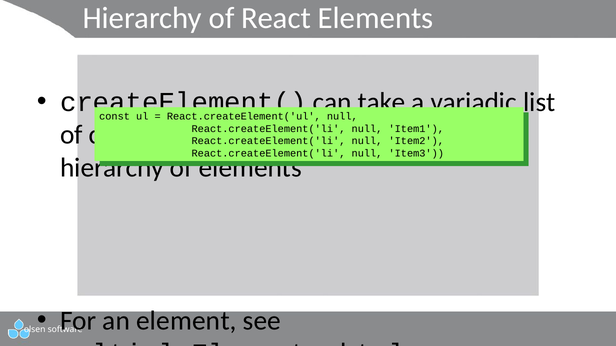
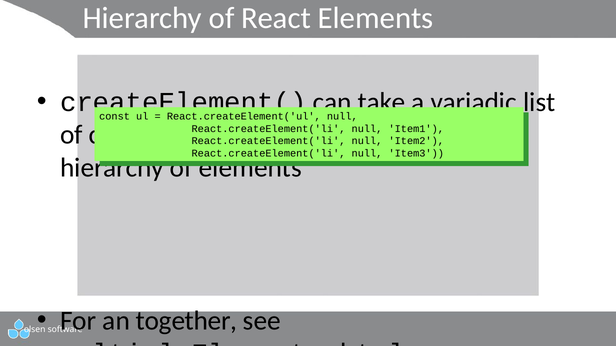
element: element -> together
